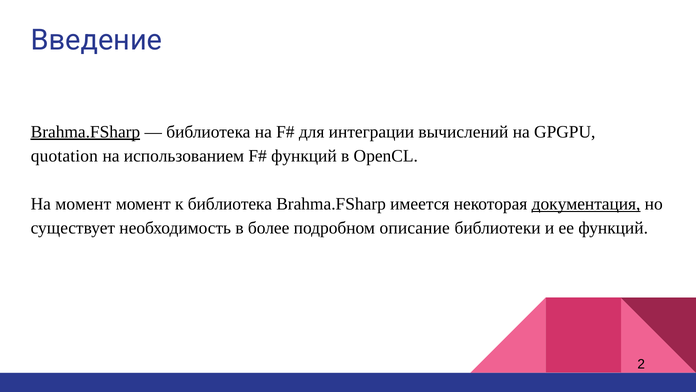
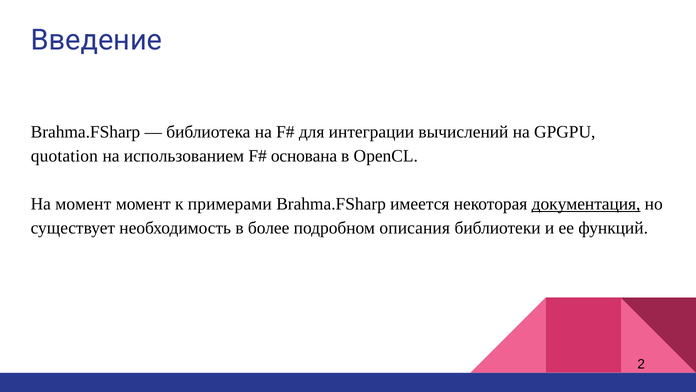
Brahma.FSharp at (85, 132) underline: present -> none
функций at (304, 156): функций -> основана
к библиотека: библиотека -> примерами
описание: описание -> описания
